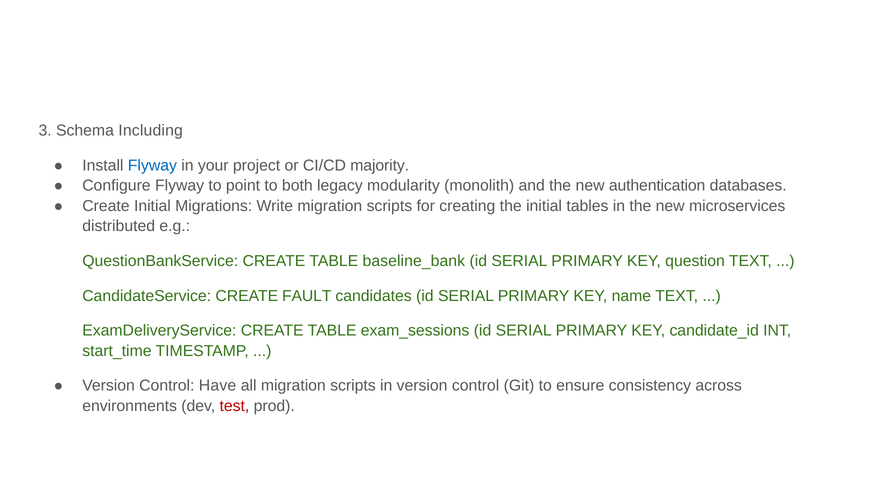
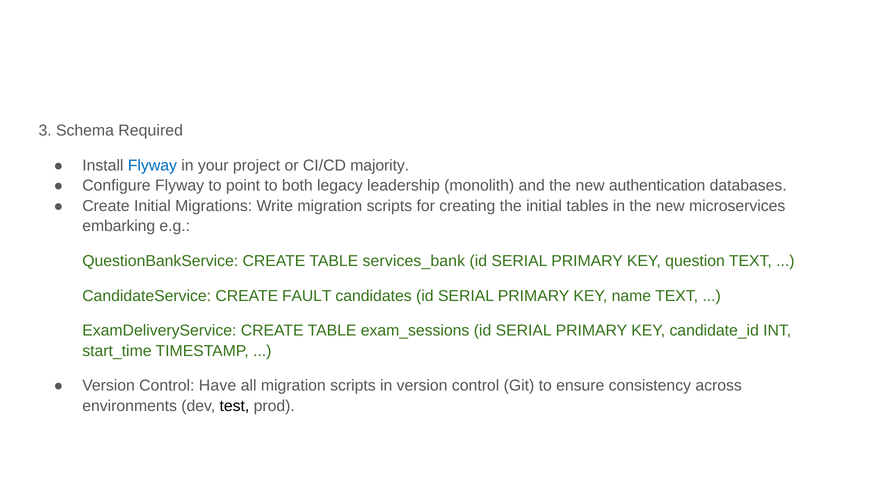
Including: Including -> Required
modularity: modularity -> leadership
distributed: distributed -> embarking
baseline_bank: baseline_bank -> services_bank
test colour: red -> black
